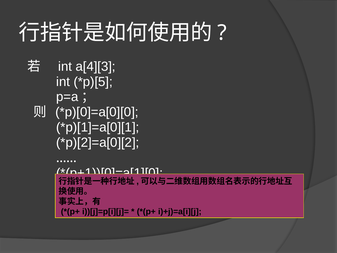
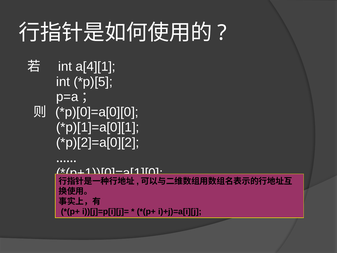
a[4][3: a[4][3 -> a[4][1
